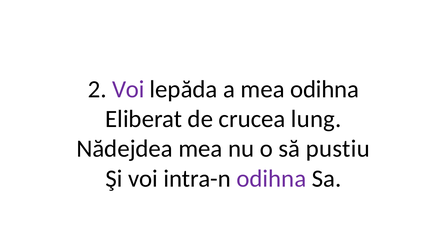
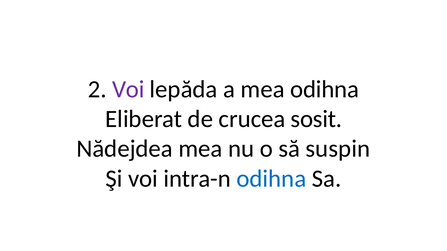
lung: lung -> sosit
pustiu: pustiu -> suspin
odihna at (271, 179) colour: purple -> blue
